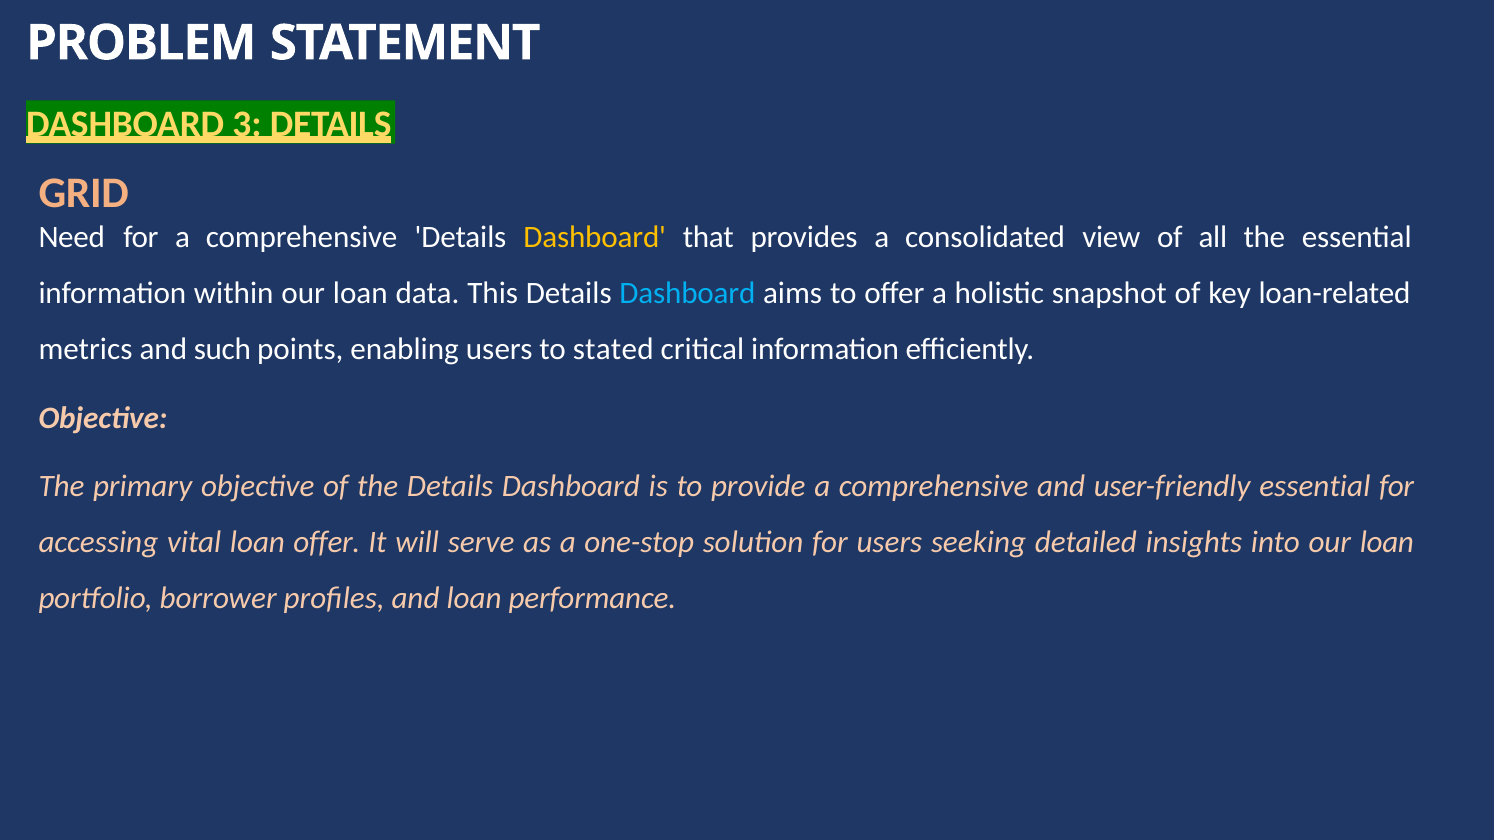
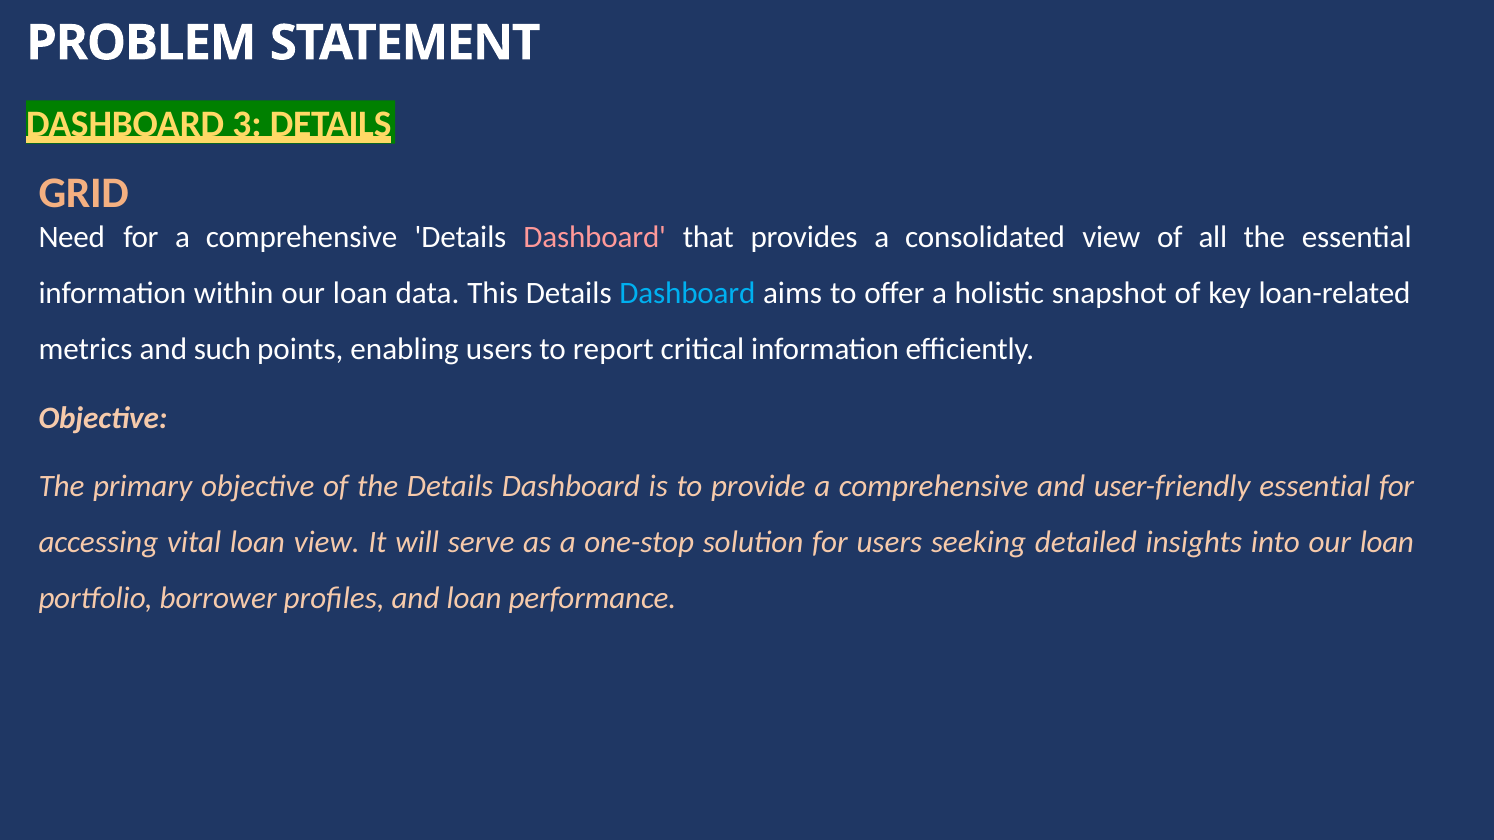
Dashboard at (595, 238) colour: yellow -> pink
stated: stated -> report
loan offer: offer -> view
